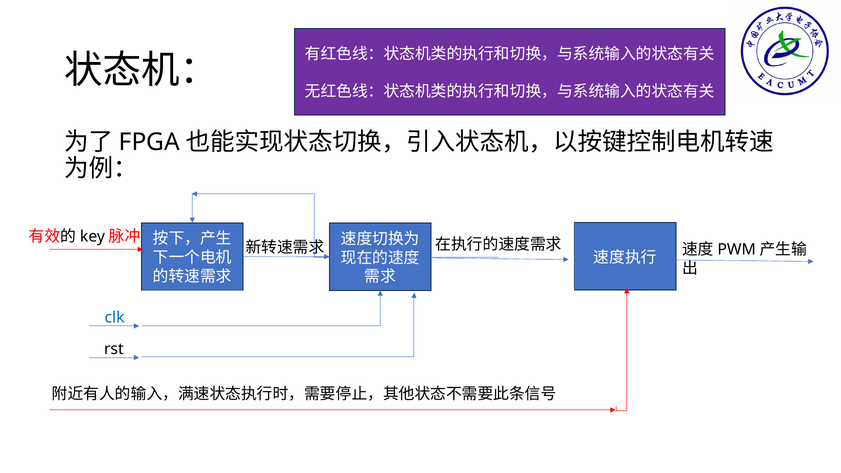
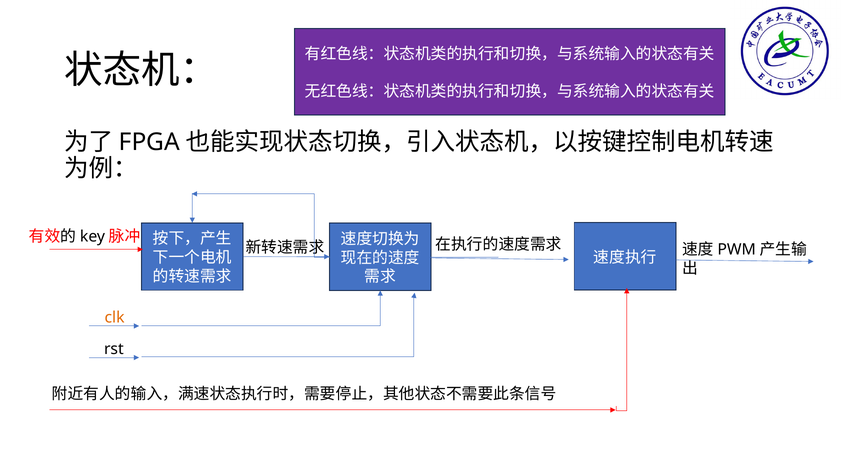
clk colour: blue -> orange
